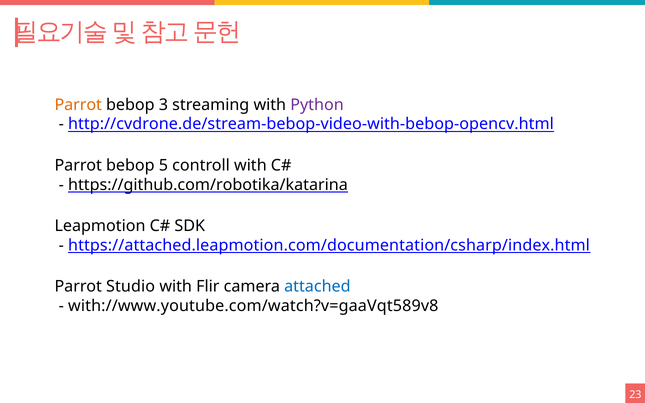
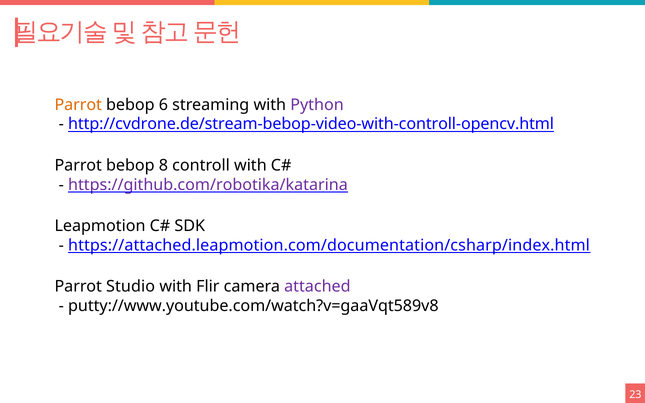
3: 3 -> 6
http://cvdrone.de/stream-bebop-video-with-bebop-opencv.html: http://cvdrone.de/stream-bebop-video-with-bebop-opencv.html -> http://cvdrone.de/stream-bebop-video-with-controll-opencv.html
5: 5 -> 8
https://github.com/robotika/katarina colour: black -> purple
attached colour: blue -> purple
with://www.youtube.com/watch?v=gaaVqt589v8: with://www.youtube.com/watch?v=gaaVqt589v8 -> putty://www.youtube.com/watch?v=gaaVqt589v8
